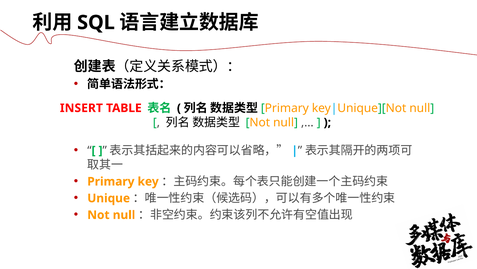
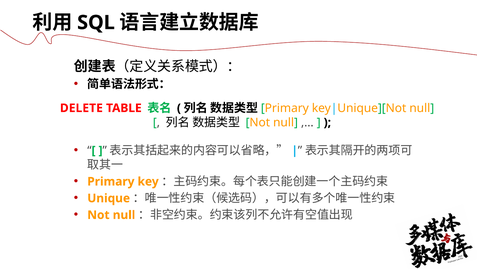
INSERT: INSERT -> DELETE
